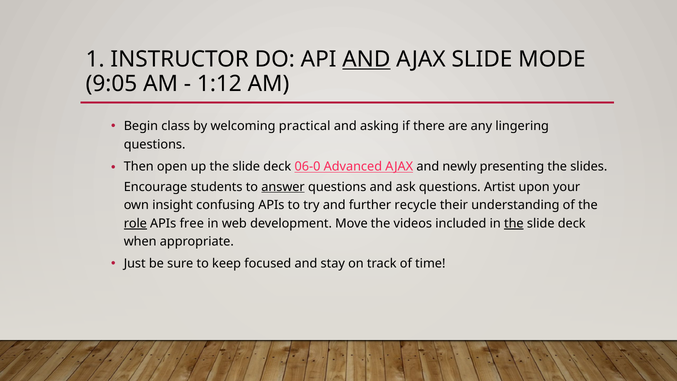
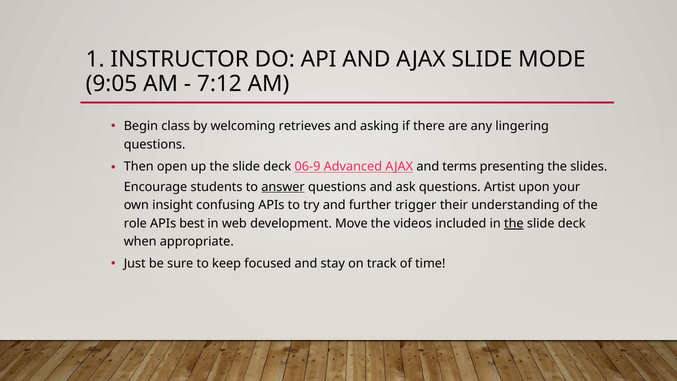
AND at (366, 59) underline: present -> none
1:12: 1:12 -> 7:12
practical: practical -> retrieves
06-0: 06-0 -> 06-9
newly: newly -> terms
recycle: recycle -> trigger
role underline: present -> none
free: free -> best
